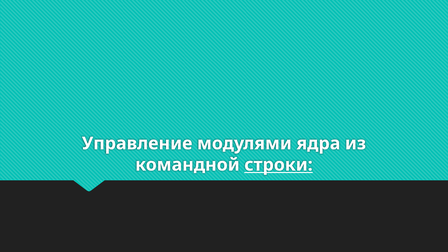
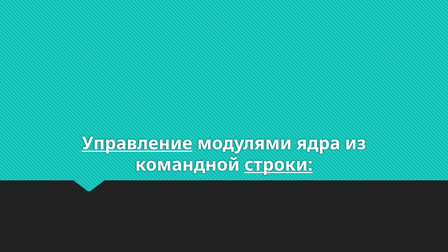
Управление underline: none -> present
